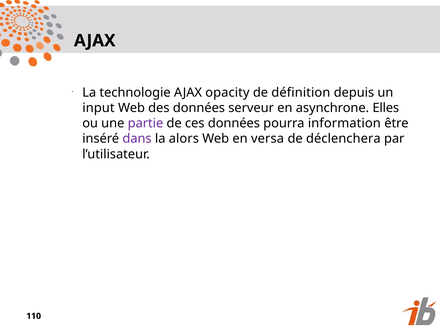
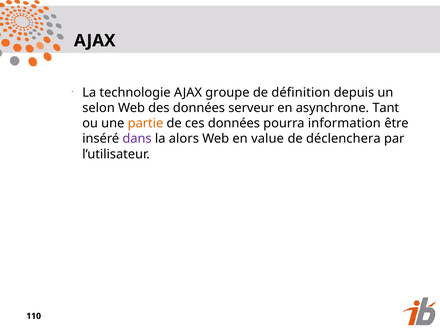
opacity: opacity -> groupe
input: input -> selon
Elles: Elles -> Tant
partie colour: purple -> orange
versa: versa -> value
